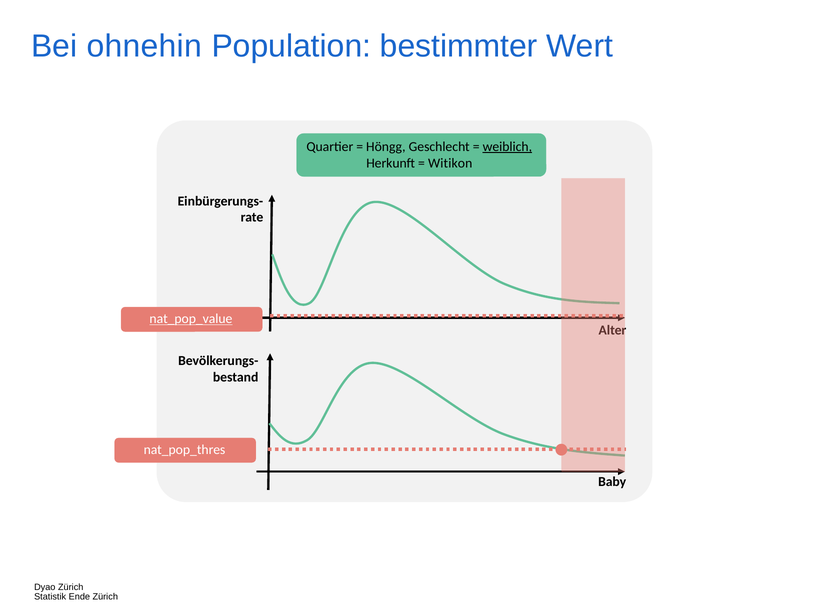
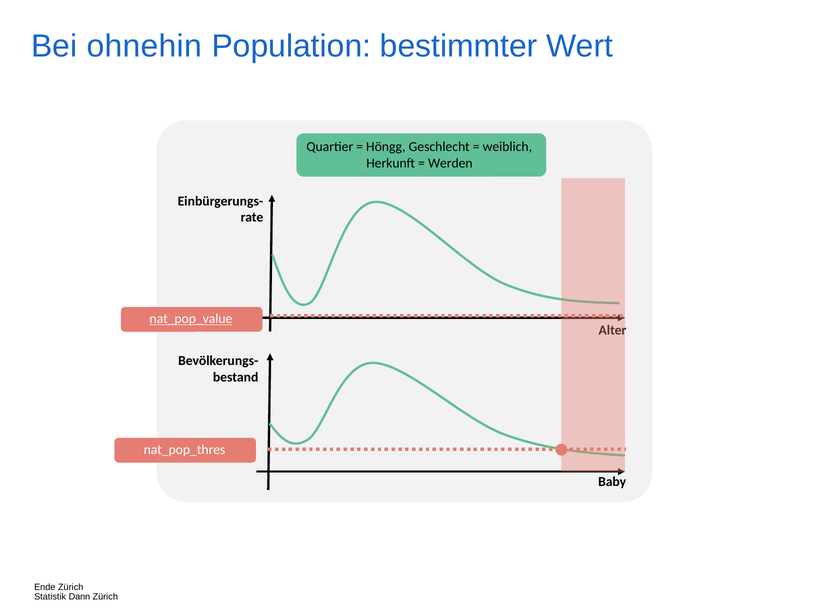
weiblich underline: present -> none
Witikon: Witikon -> Werden
Dyao: Dyao -> Ende
Ende: Ende -> Dann
